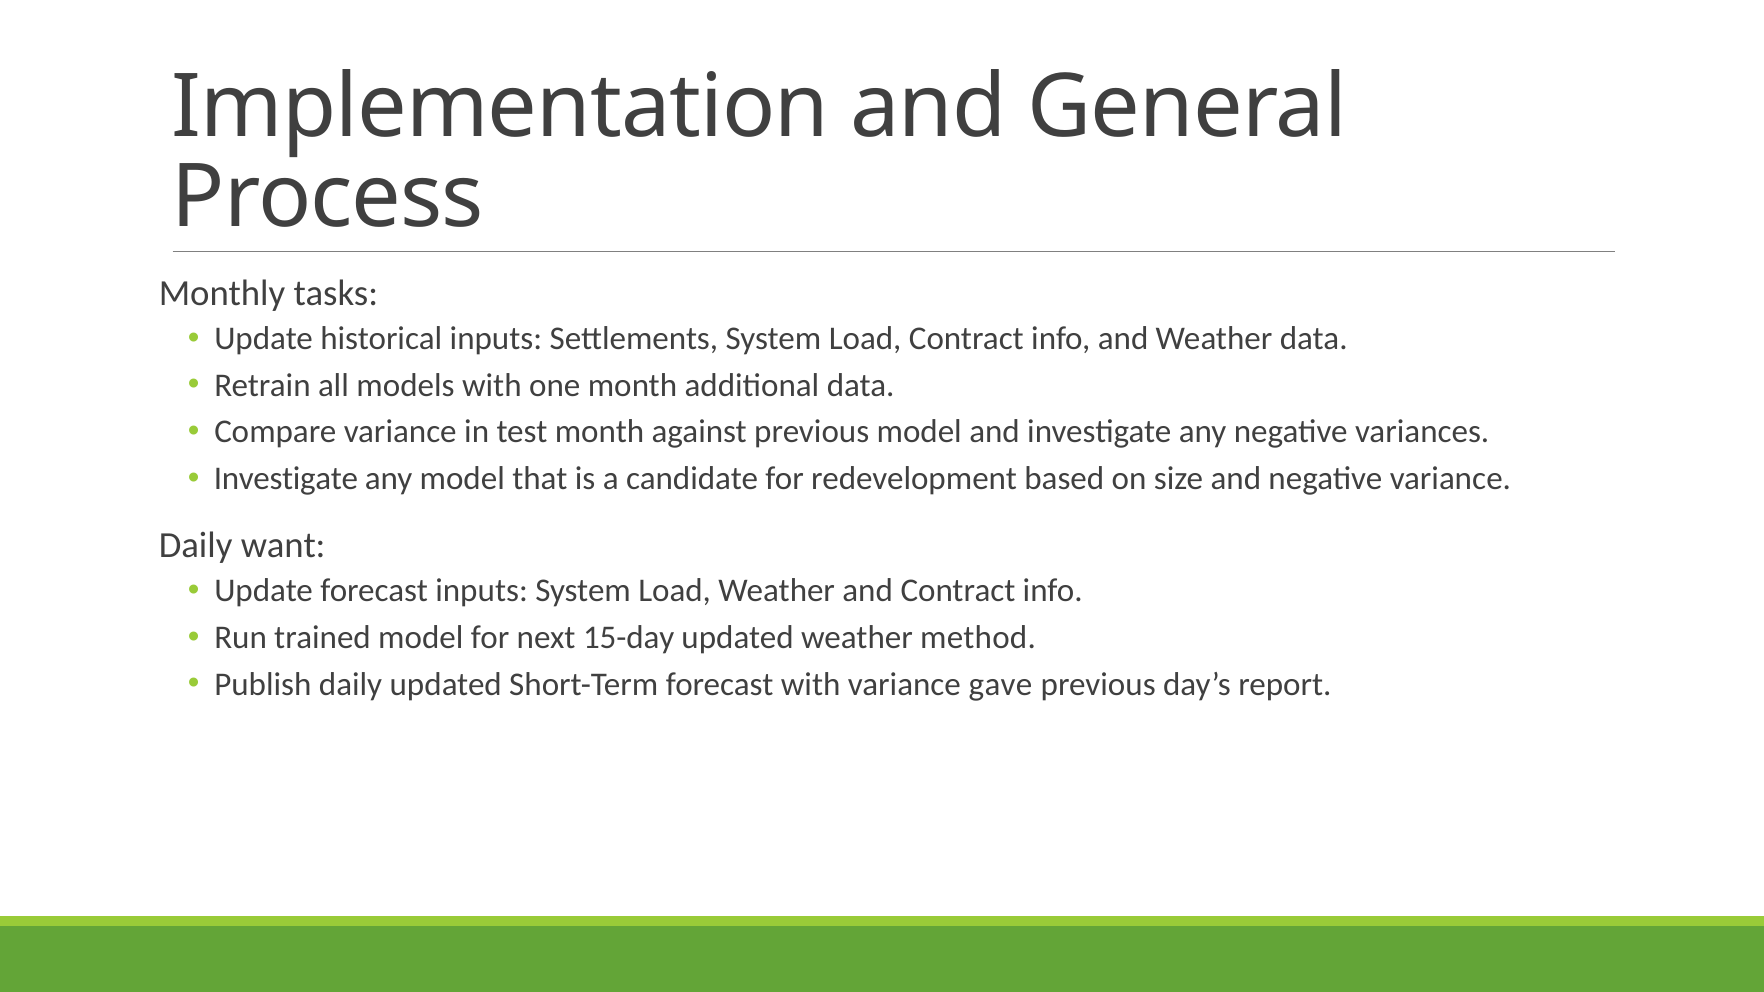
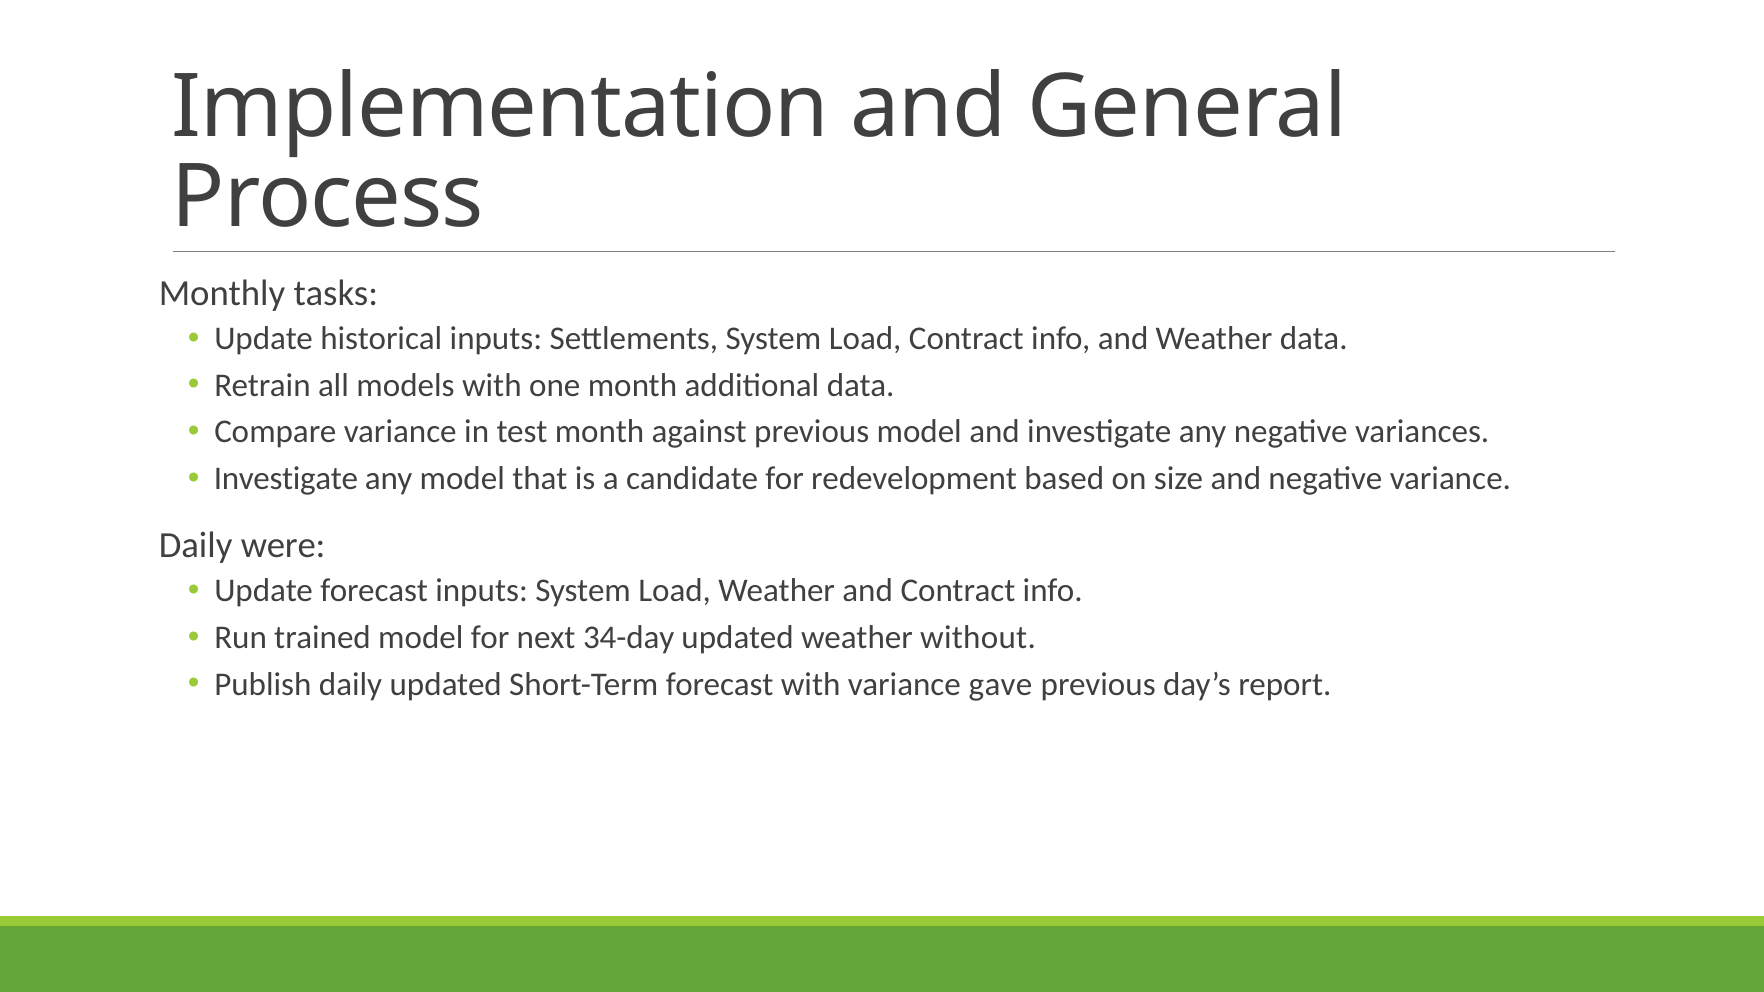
want: want -> were
15-day: 15-day -> 34-day
method: method -> without
